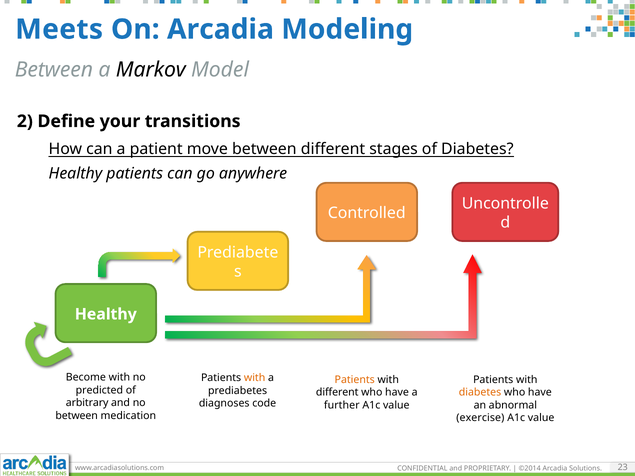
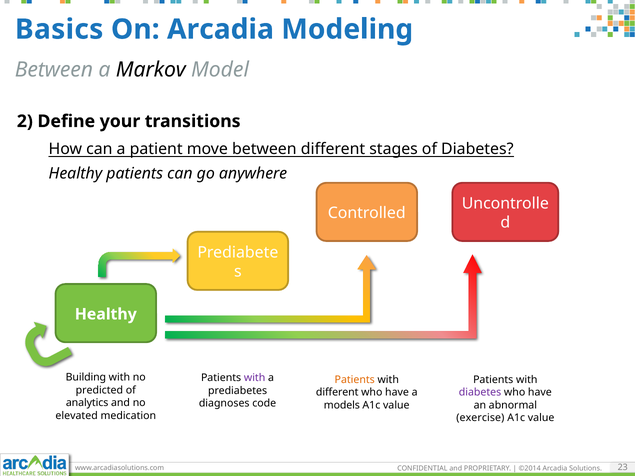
Meets: Meets -> Basics
Become: Become -> Building
with at (255, 378) colour: orange -> purple
diabetes at (480, 393) colour: orange -> purple
arbitrary: arbitrary -> analytics
further: further -> models
between at (77, 416): between -> elevated
